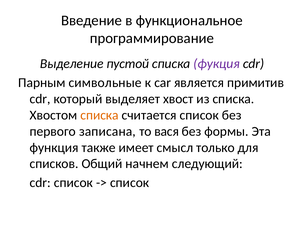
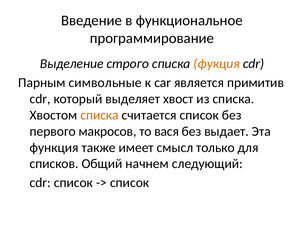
пустой: пустой -> строго
фукция colour: purple -> orange
записана: записана -> макросов
формы: формы -> выдает
